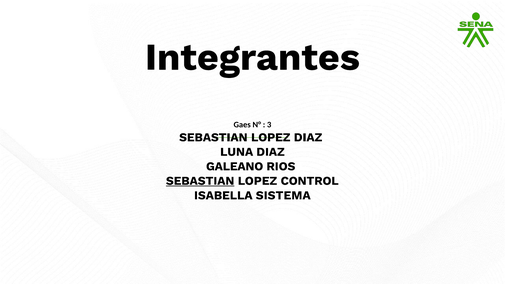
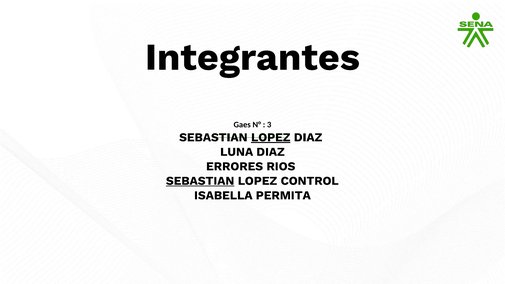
LOPEZ at (271, 137) underline: none -> present
GALEANO: GALEANO -> ERRORES
SISTEMA: SISTEMA -> PERMITA
